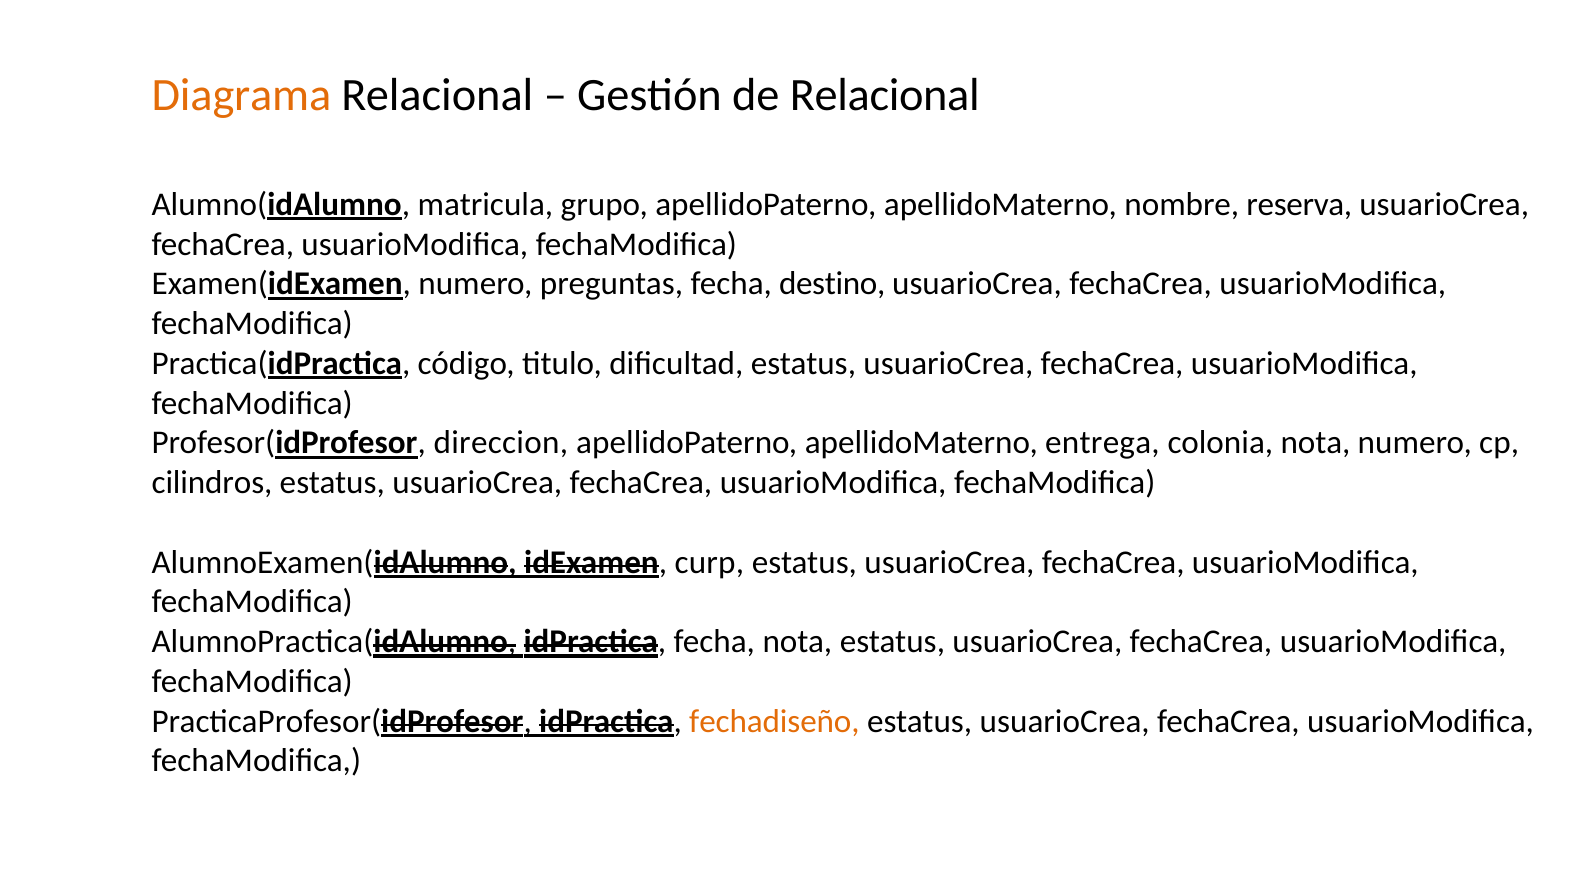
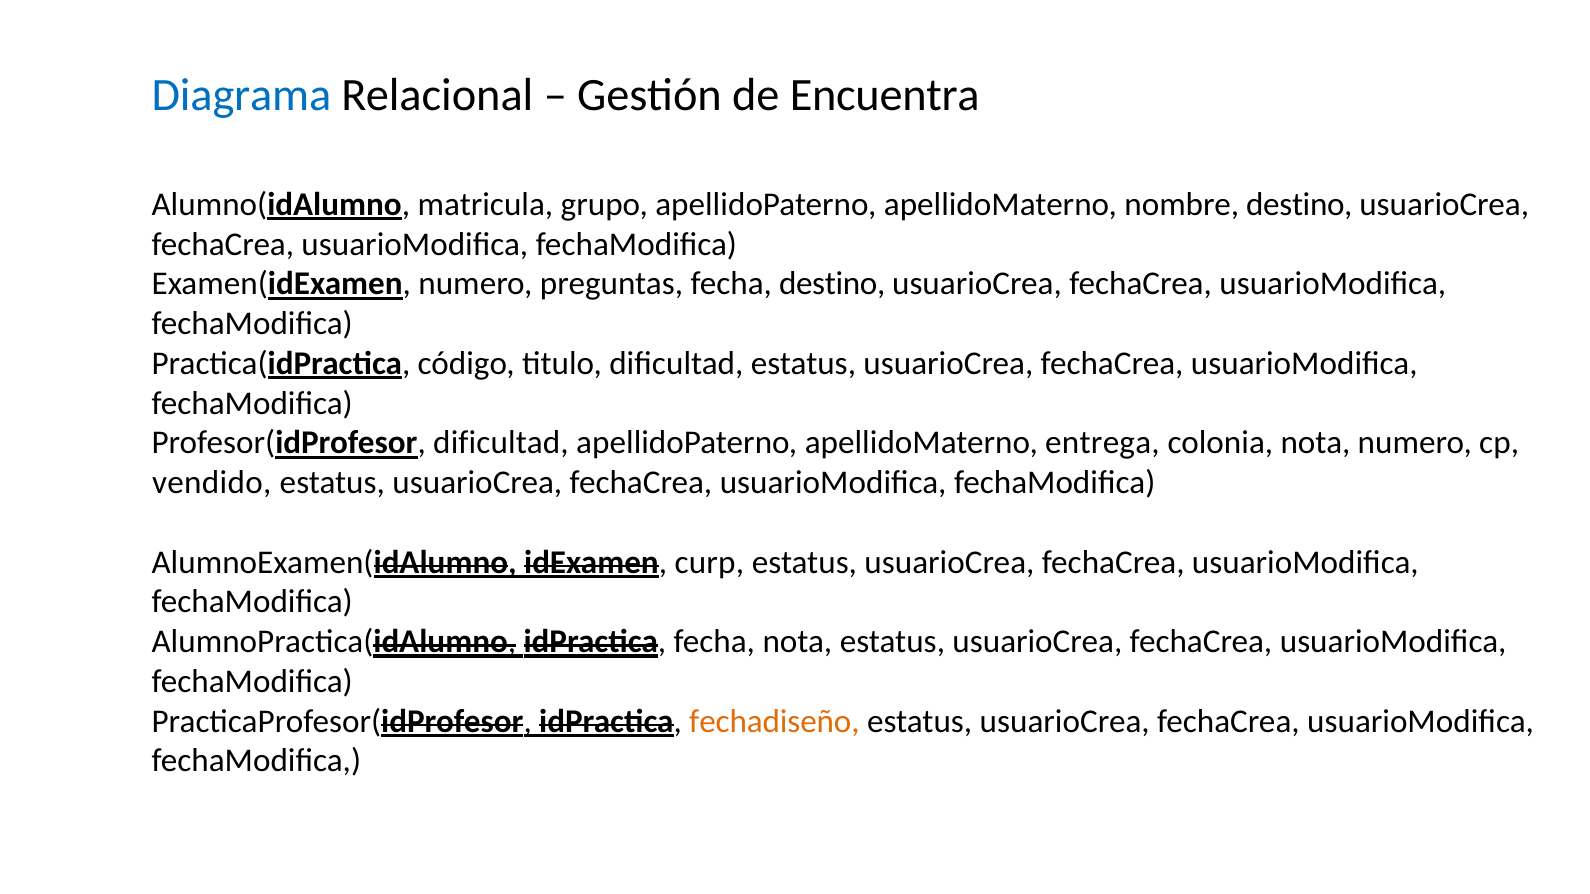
Diagrama colour: orange -> blue
de Relacional: Relacional -> Encuentra
nombre reserva: reserva -> destino
Profesor(idProfesor direccion: direccion -> dificultad
cilindros: cilindros -> vendido
